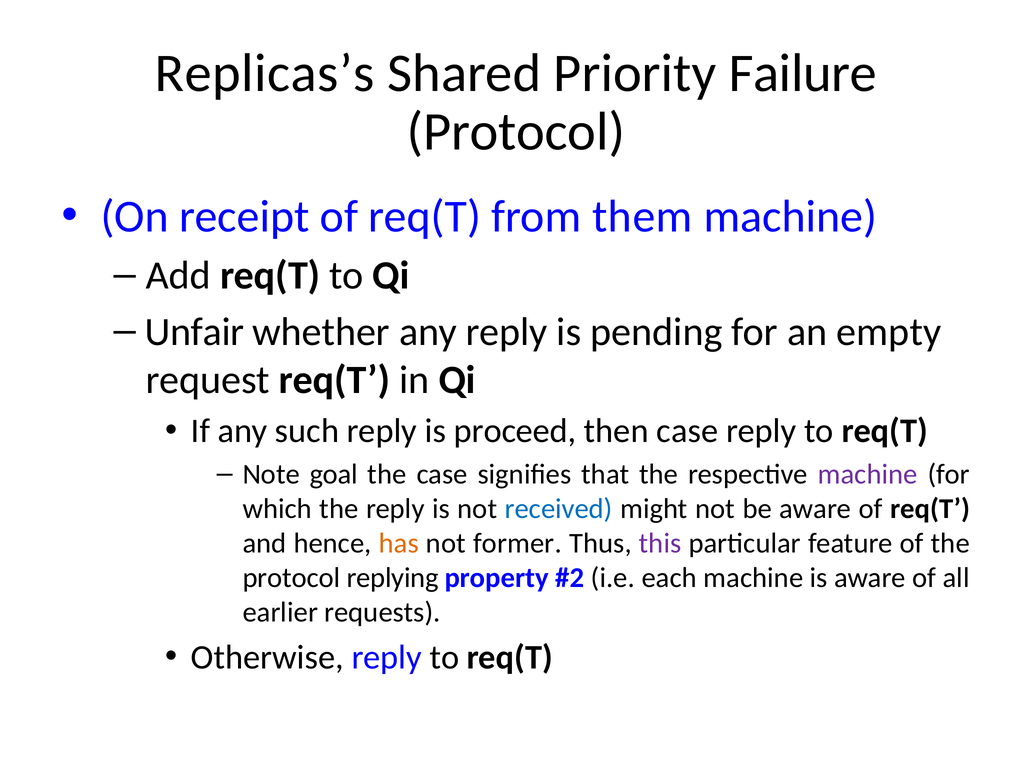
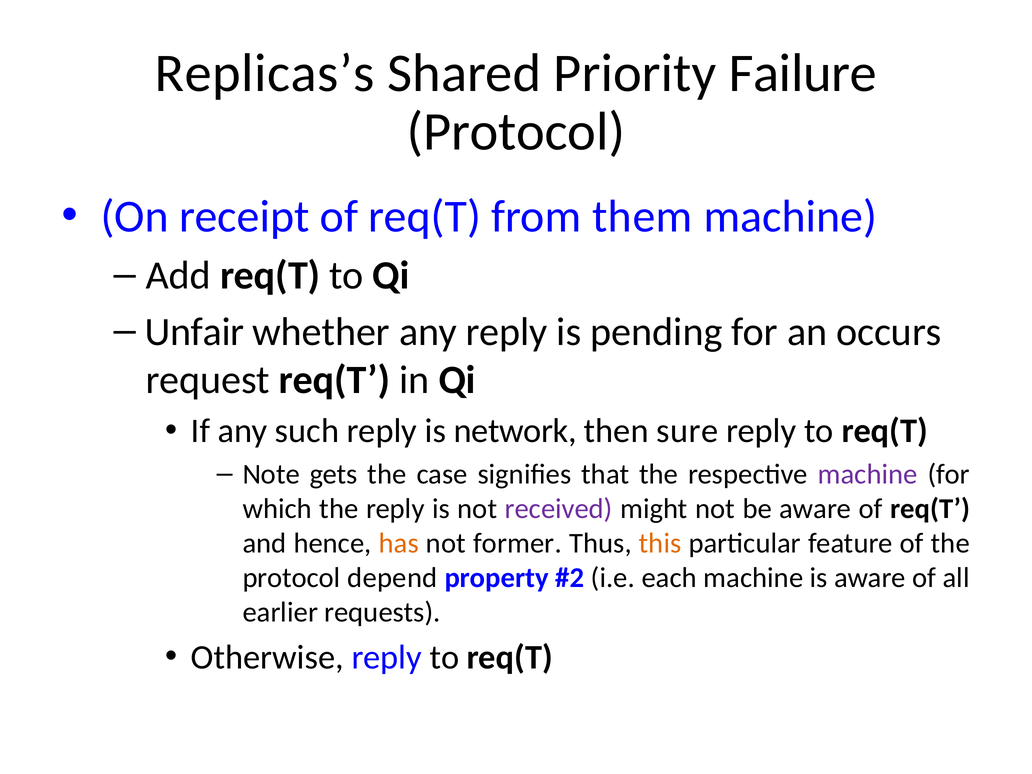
empty: empty -> occurs
proceed: proceed -> network
then case: case -> sure
goal: goal -> gets
received colour: blue -> purple
this colour: purple -> orange
replying: replying -> depend
